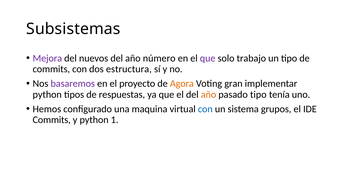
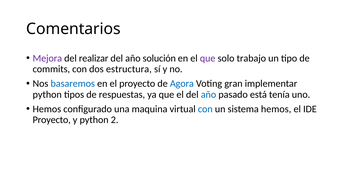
Subsistemas: Subsistemas -> Comentarios
nuevos: nuevos -> realizar
número: número -> solución
basaremos colour: purple -> blue
Agora colour: orange -> blue
año at (208, 94) colour: orange -> blue
pasado tipo: tipo -> está
sistema grupos: grupos -> hemos
Commits at (52, 120): Commits -> Proyecto
1: 1 -> 2
